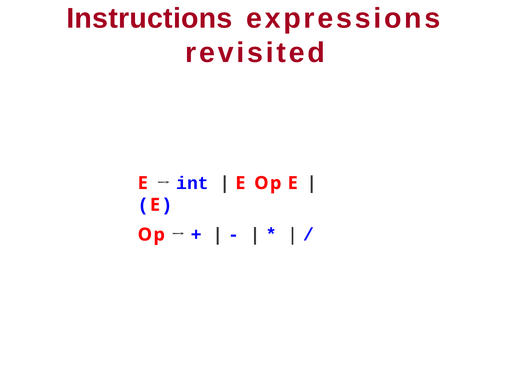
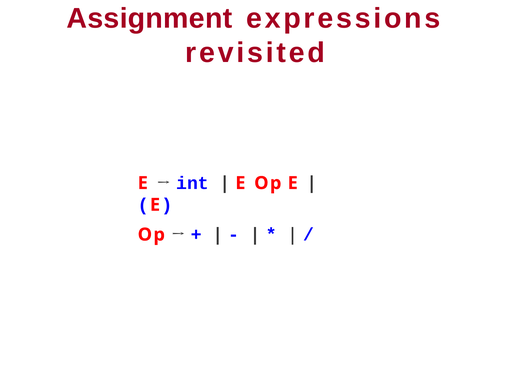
Instructions: Instructions -> Assignment
